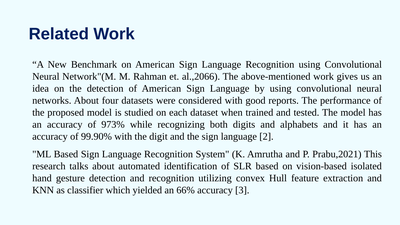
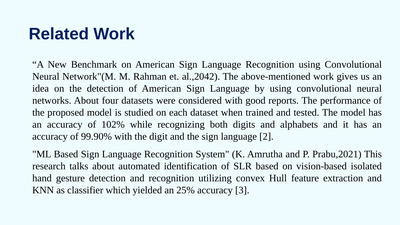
al.,2066: al.,2066 -> al.,2042
973%: 973% -> 102%
66%: 66% -> 25%
